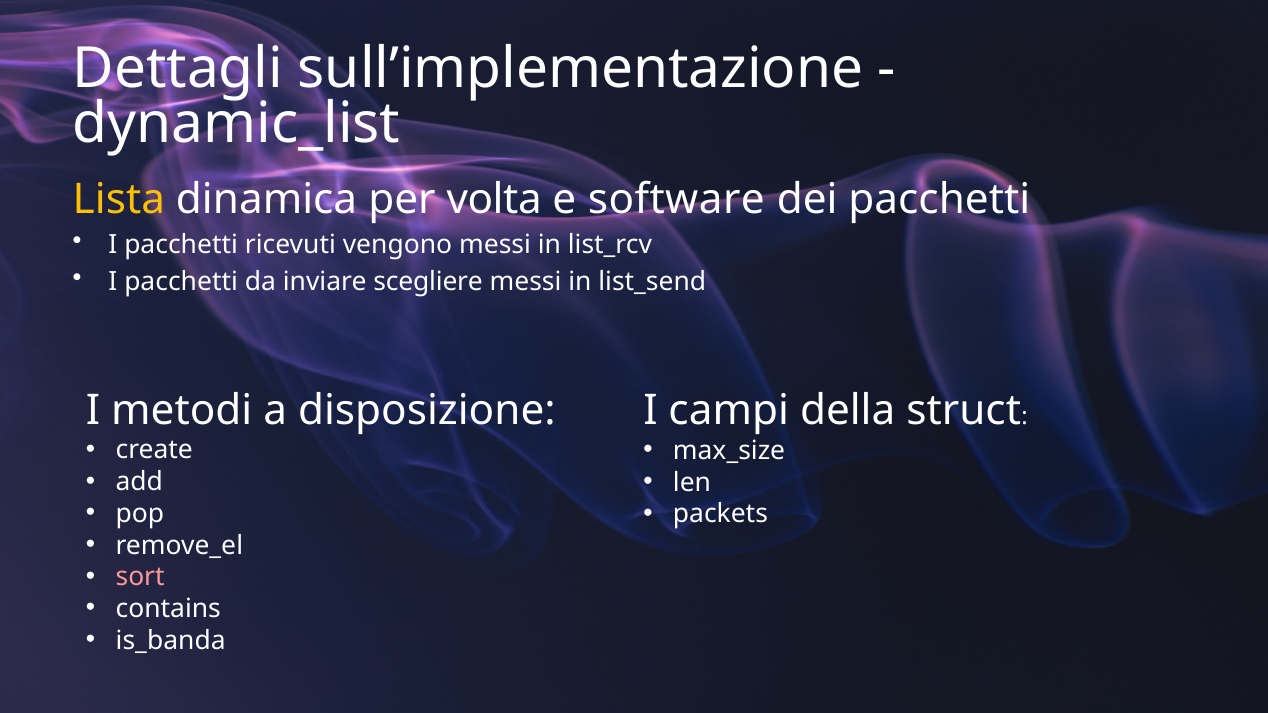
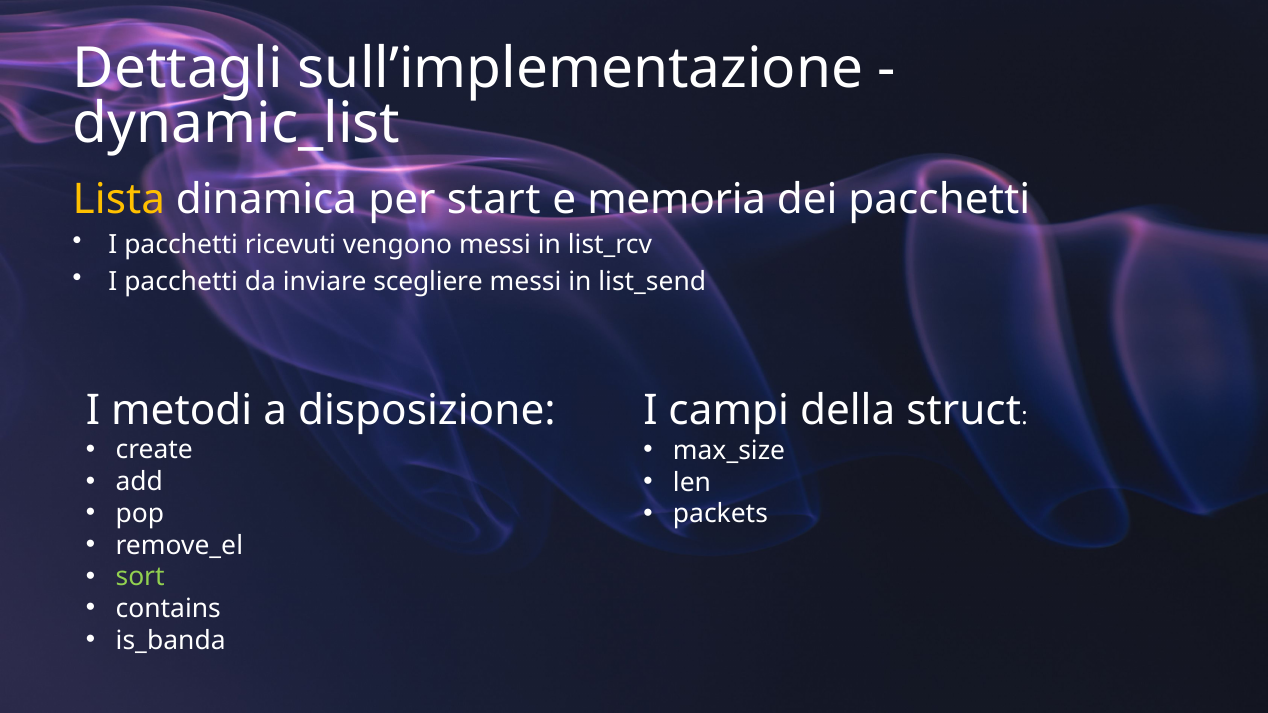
volta: volta -> start
software: software -> memoria
sort colour: pink -> light green
